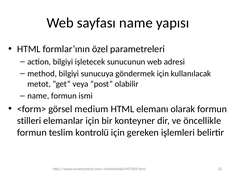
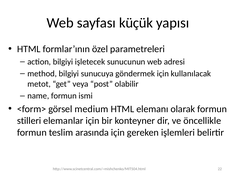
sayfası name: name -> küçük
kontrolü: kontrolü -> arasında
